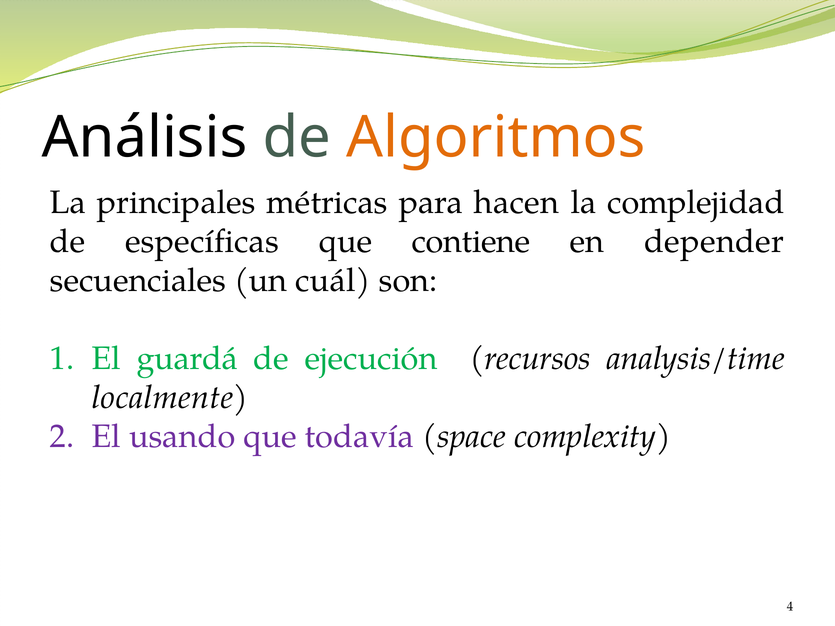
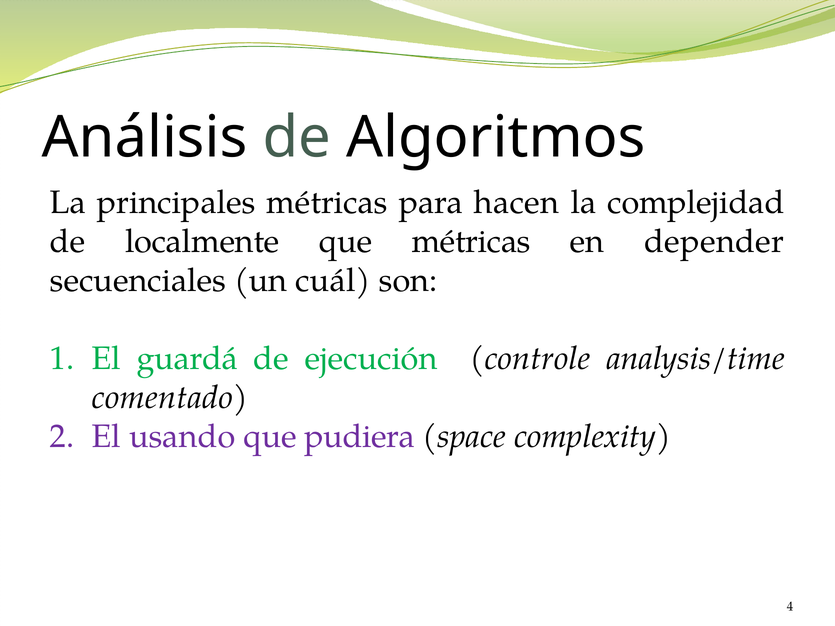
Algoritmos colour: orange -> black
específicas: específicas -> localmente
que contiene: contiene -> métricas
recursos: recursos -> controle
localmente: localmente -> comentado
todavía: todavía -> pudiera
